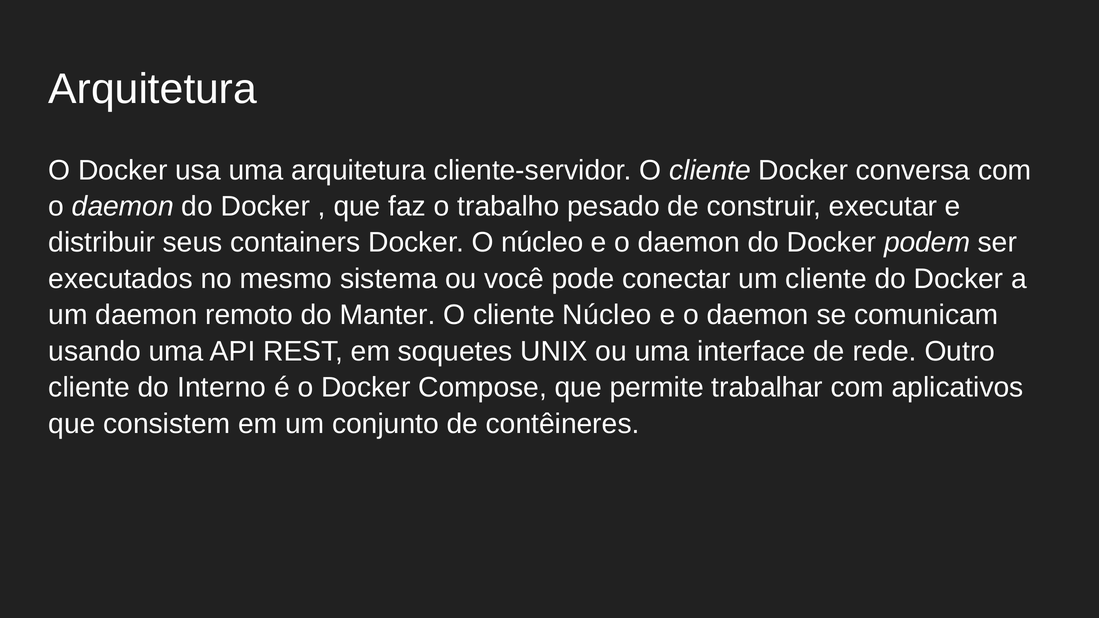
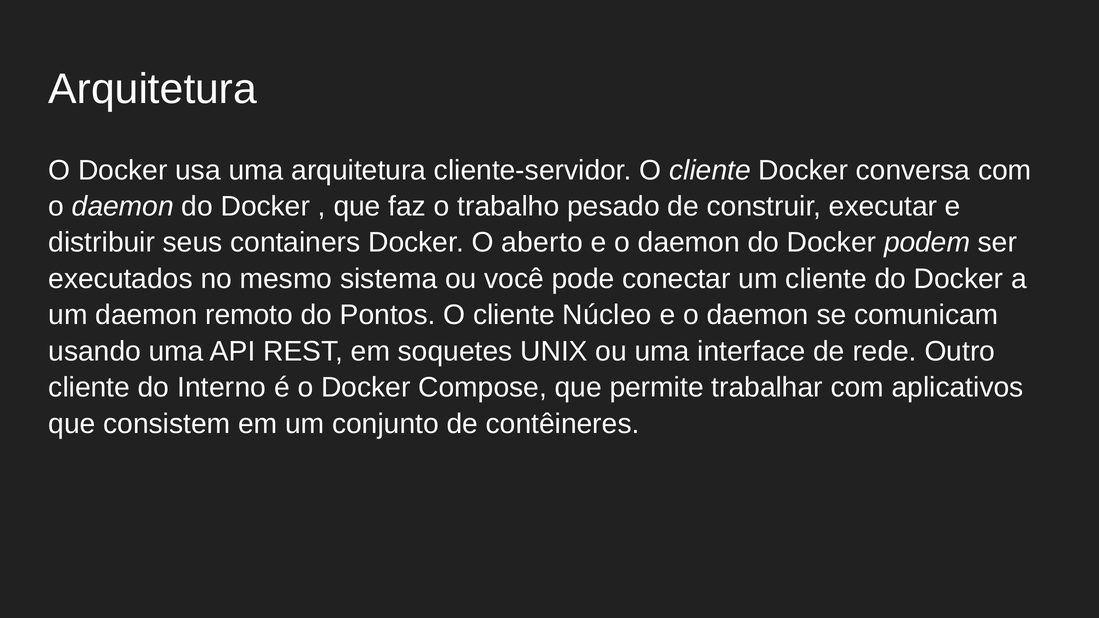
O núcleo: núcleo -> aberto
Manter: Manter -> Pontos
